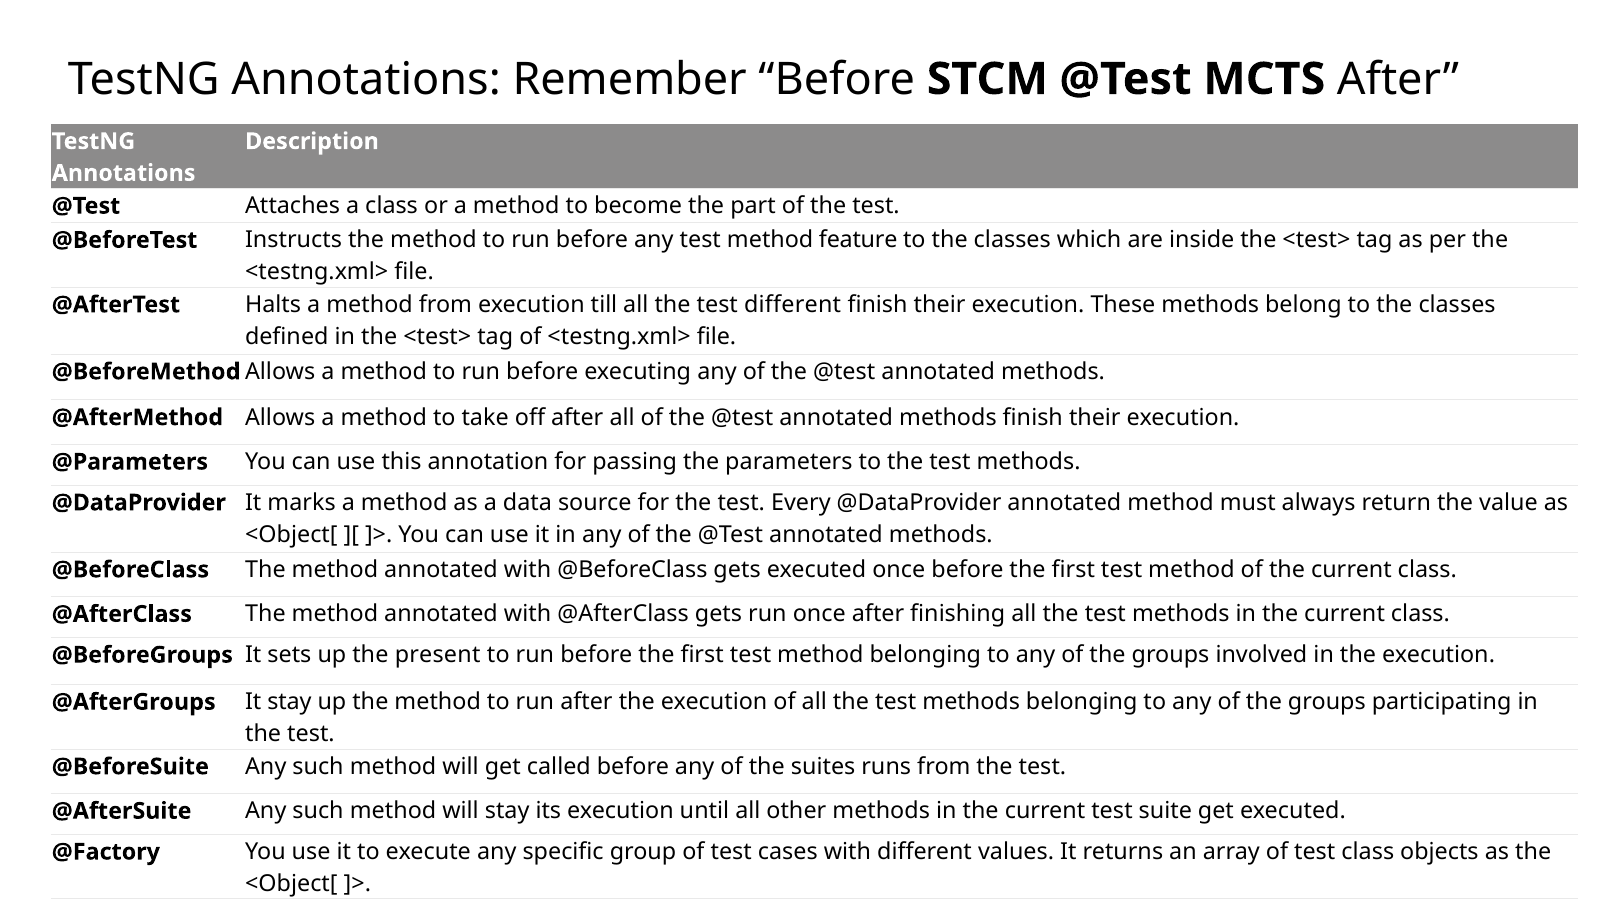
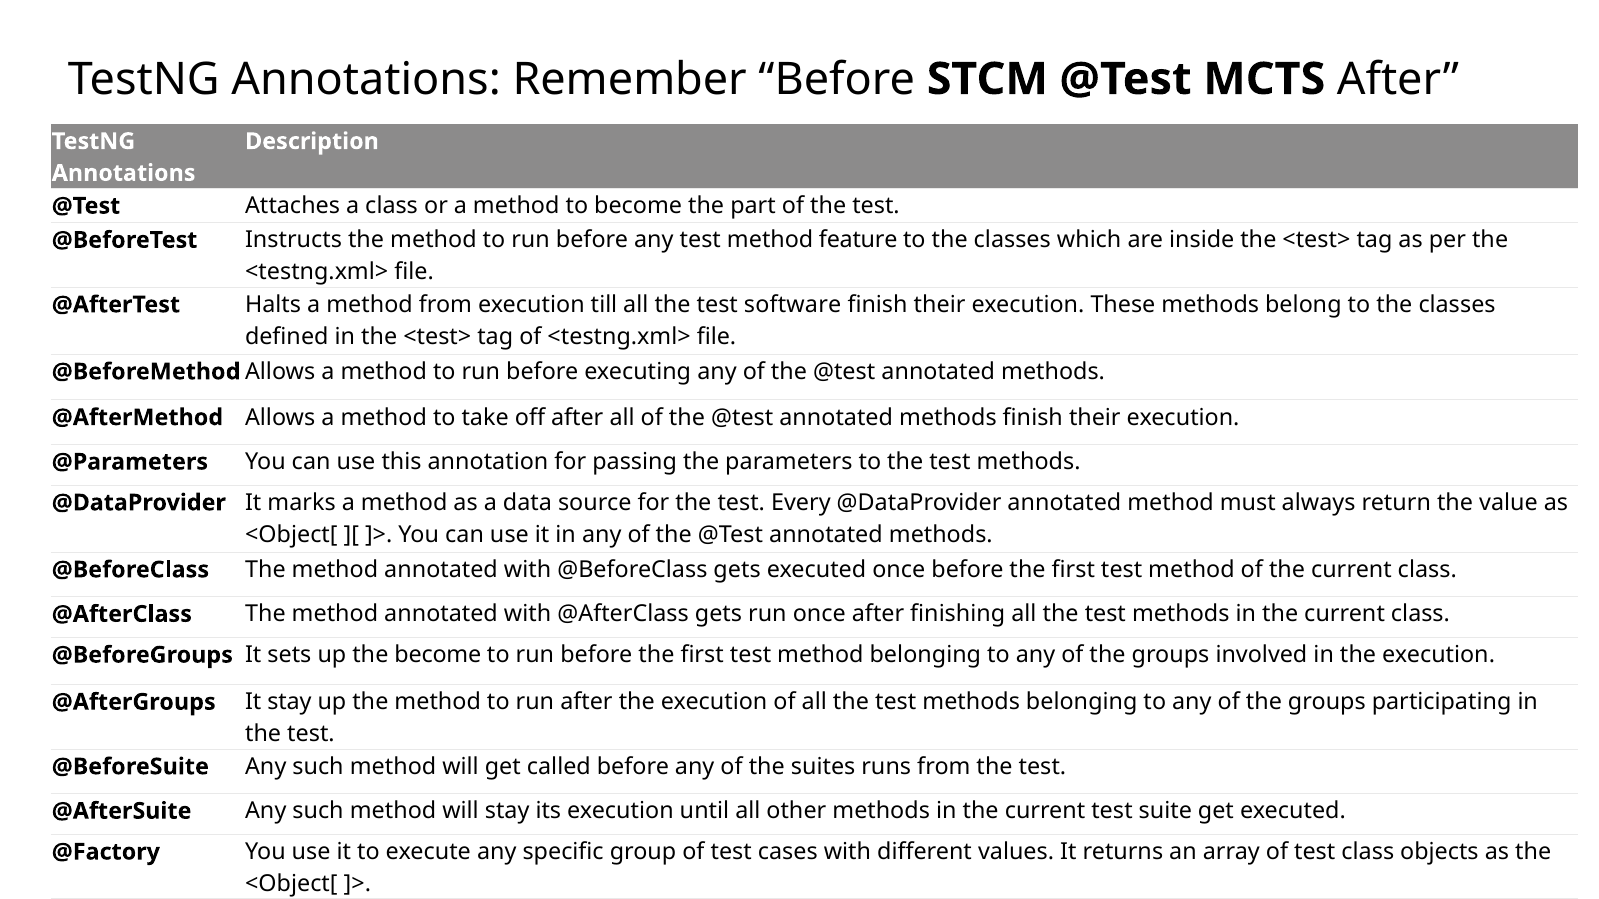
test different: different -> software
the present: present -> become
